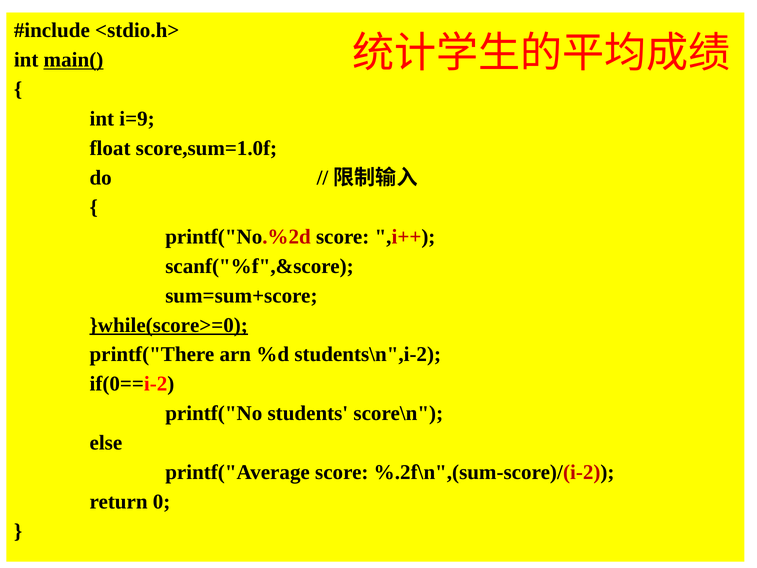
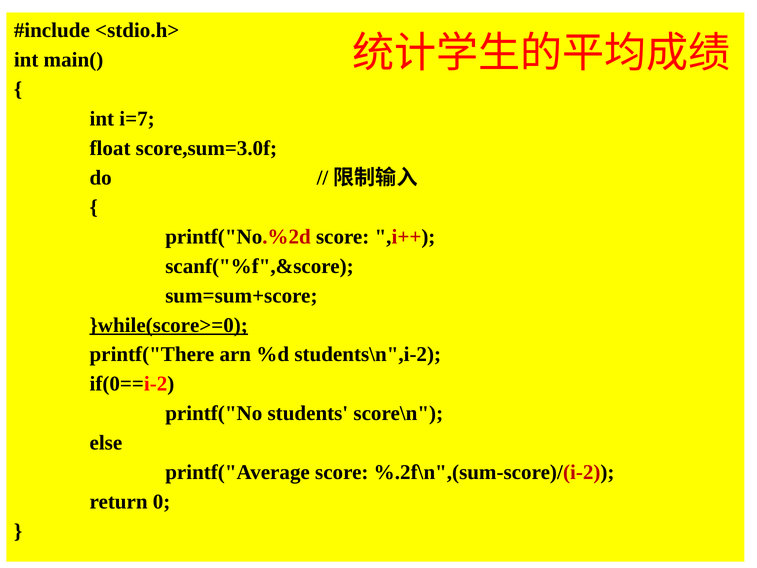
main( underline: present -> none
i=9: i=9 -> i=7
score,sum=1.0f: score,sum=1.0f -> score,sum=3.0f
